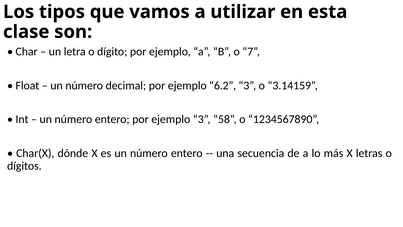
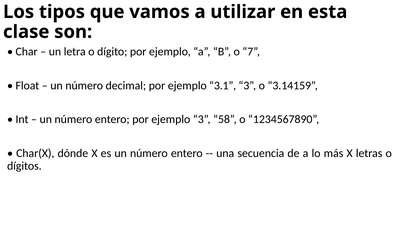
6.2: 6.2 -> 3.1
